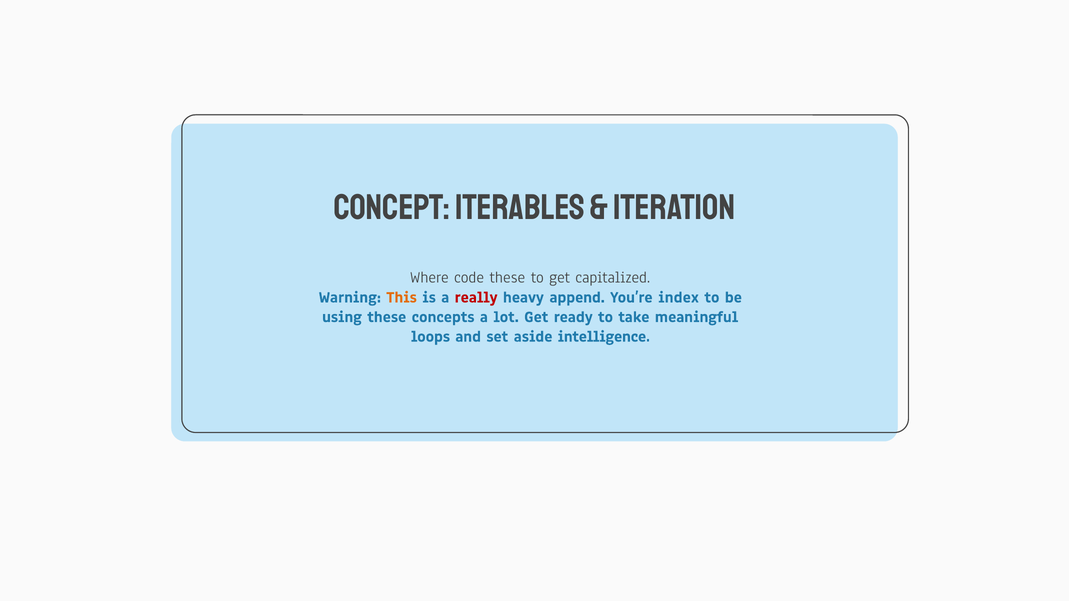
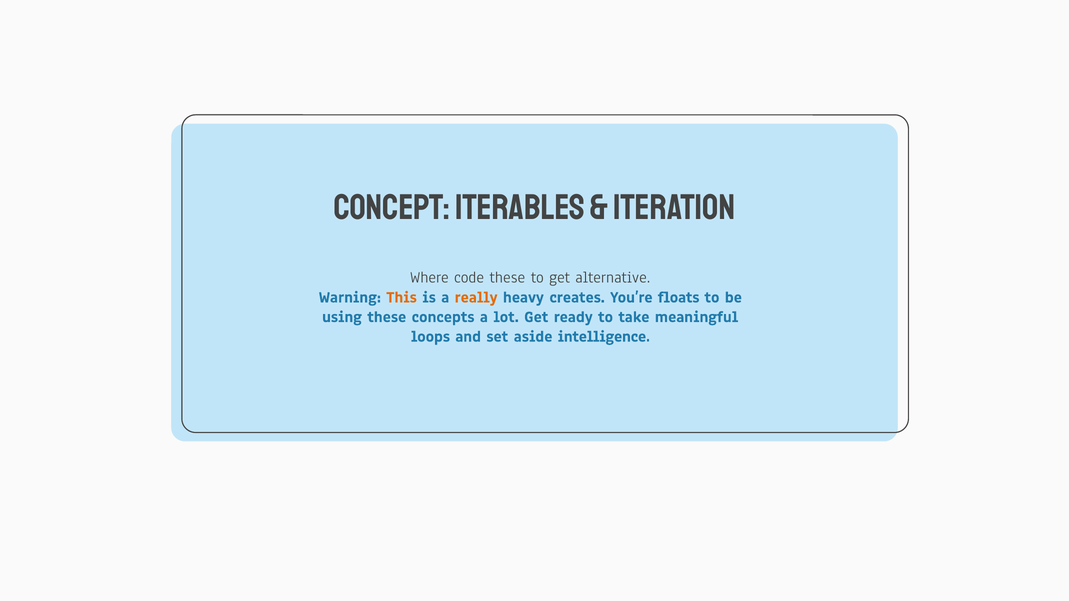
capitalized: capitalized -> alternative
really colour: red -> orange
append: append -> creates
index: index -> floats
